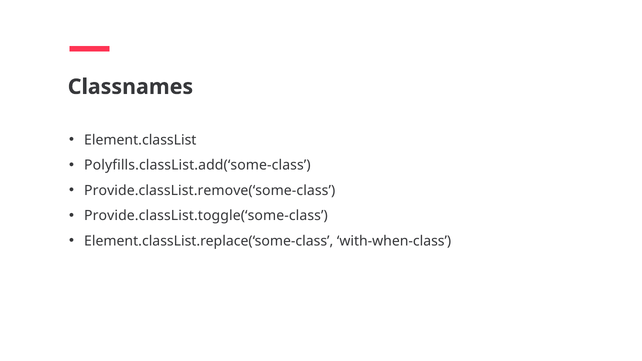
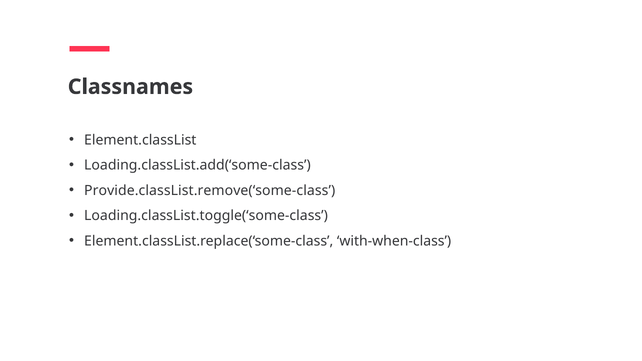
Polyfills.classList.add(‘some-class: Polyfills.classList.add(‘some-class -> Loading.classList.add(‘some-class
Provide.classList.toggle(‘some-class: Provide.classList.toggle(‘some-class -> Loading.classList.toggle(‘some-class
